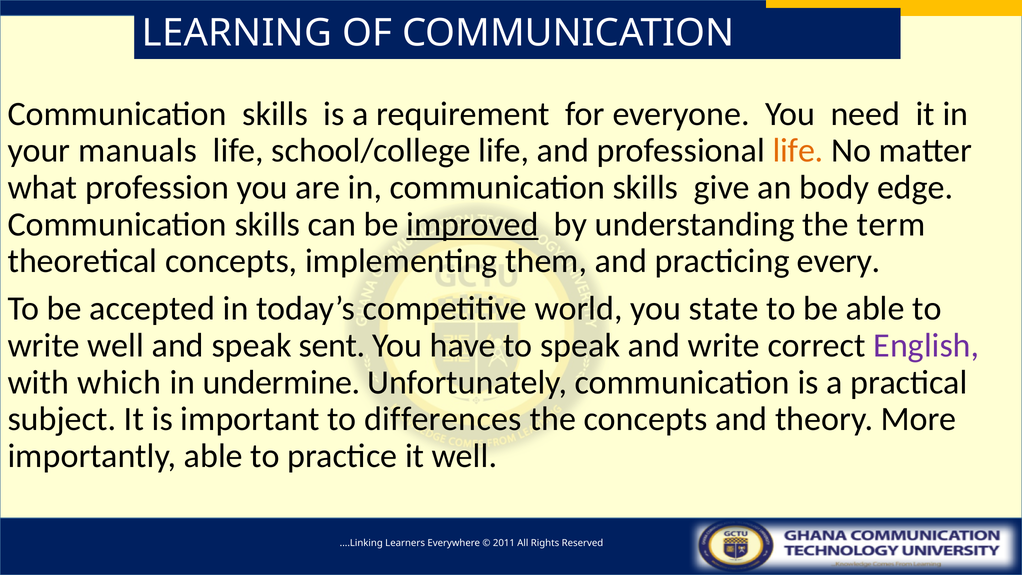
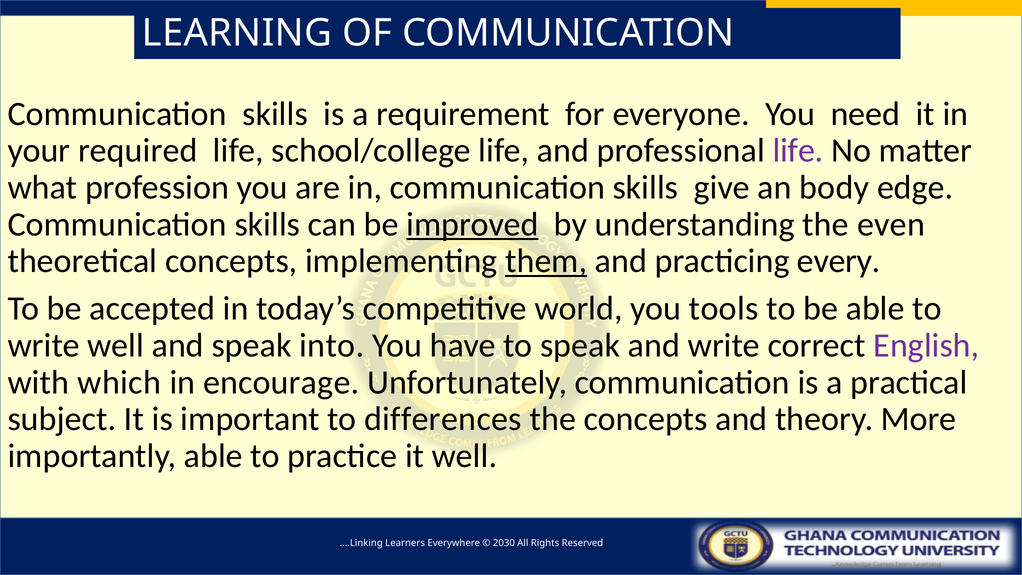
manuals: manuals -> required
life at (798, 151) colour: orange -> purple
term: term -> even
them underline: none -> present
state: state -> tools
sent: sent -> into
undermine: undermine -> encourage
2011: 2011 -> 2030
